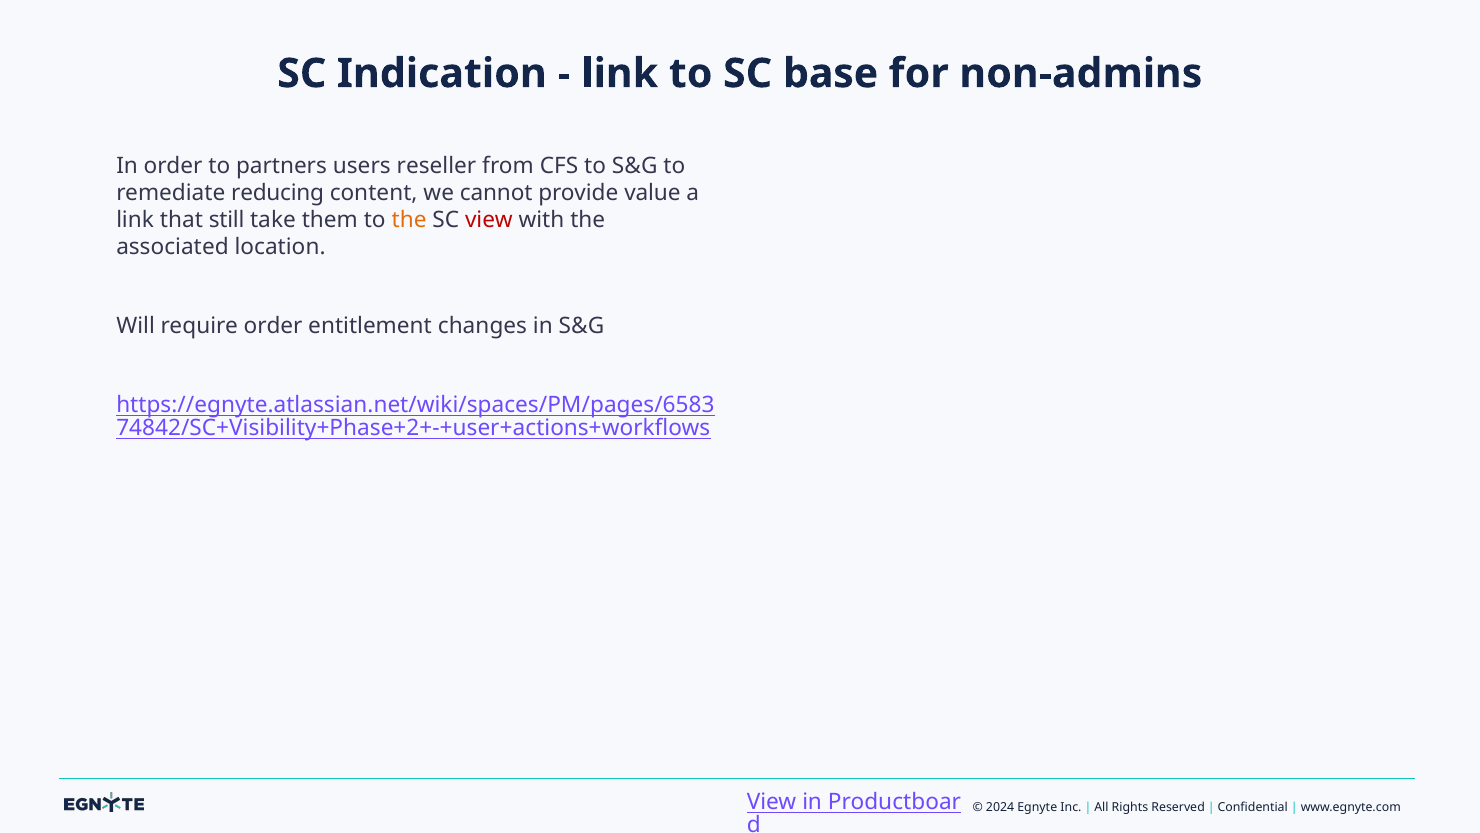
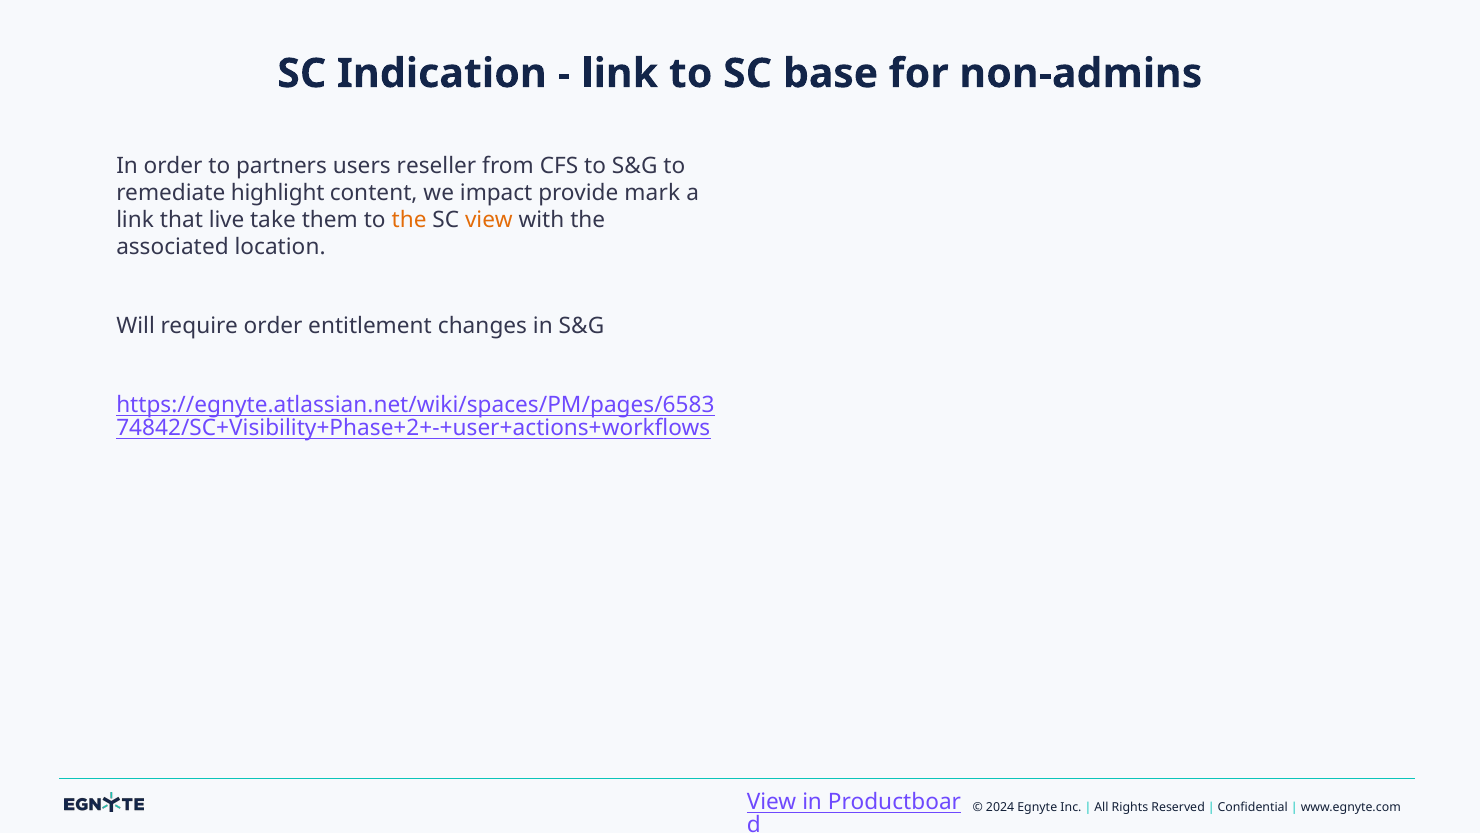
reducing: reducing -> highlight
cannot: cannot -> impact
value: value -> mark
still: still -> live
view at (489, 220) colour: red -> orange
